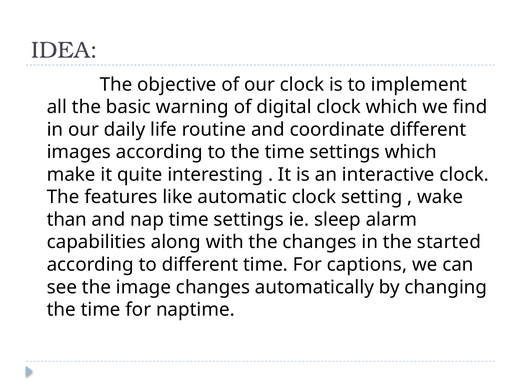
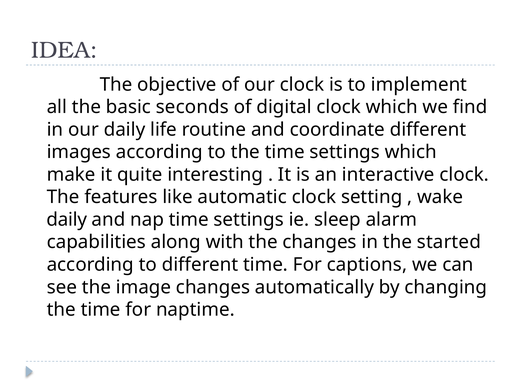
warning: warning -> seconds
than at (67, 220): than -> daily
